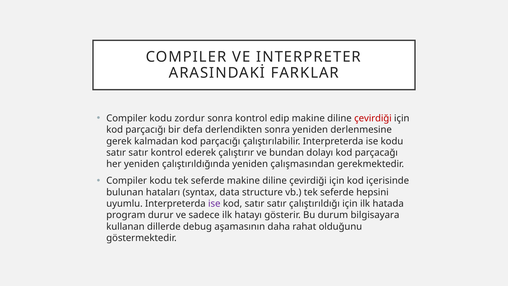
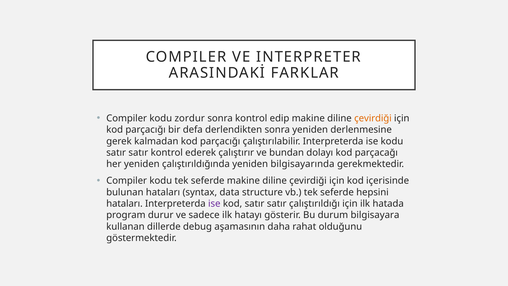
çevirdiği at (373, 118) colour: red -> orange
çalışmasından: çalışmasından -> bilgisayarında
uyumlu at (124, 204): uyumlu -> hataları
